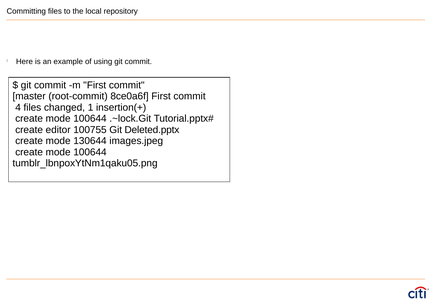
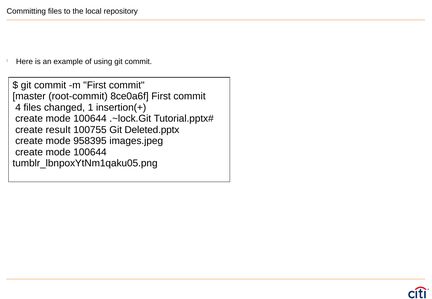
editor: editor -> result
130644: 130644 -> 958395
